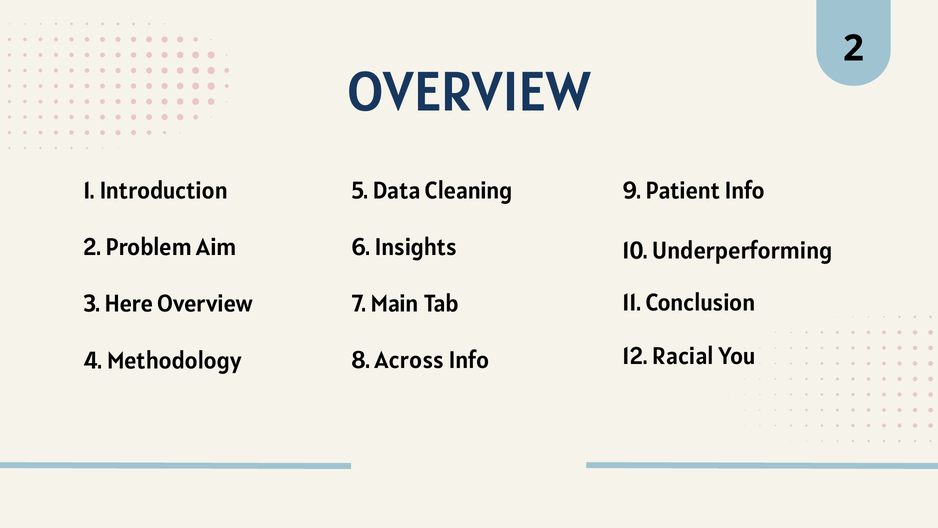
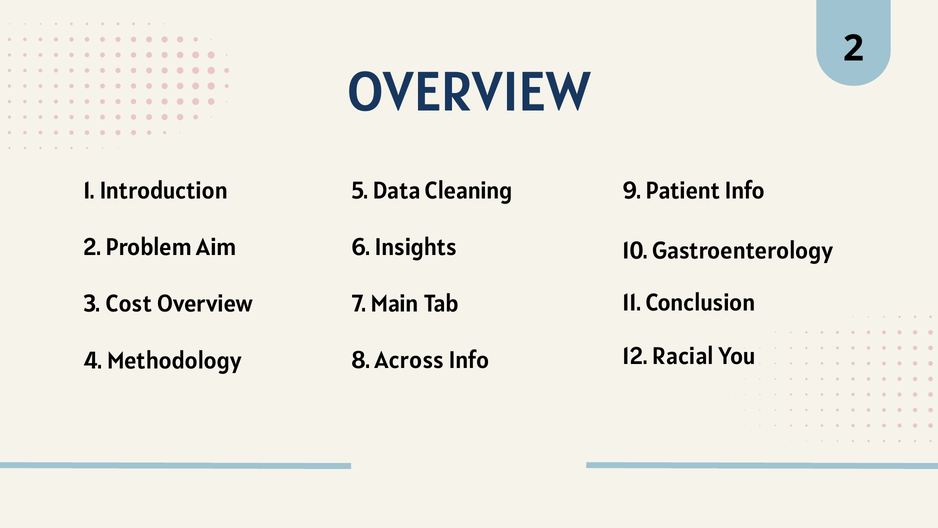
Underperforming: Underperforming -> Gastroenterology
Here: Here -> Cost
